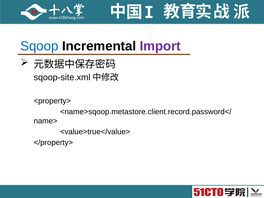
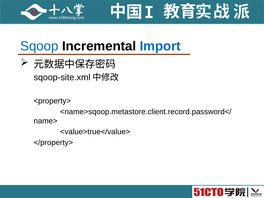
Import colour: purple -> blue
